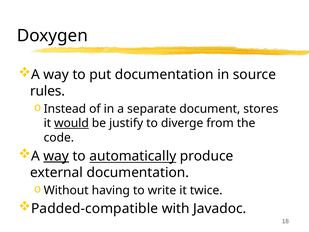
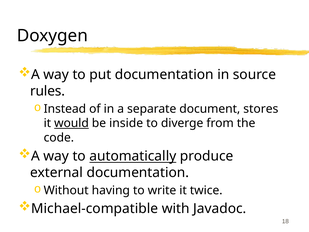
justify: justify -> inside
way at (56, 156) underline: present -> none
Padded-compatible: Padded-compatible -> Michael-compatible
